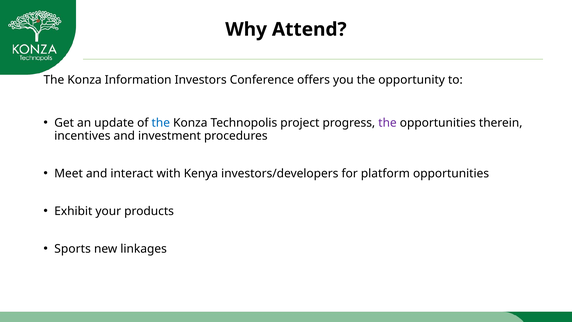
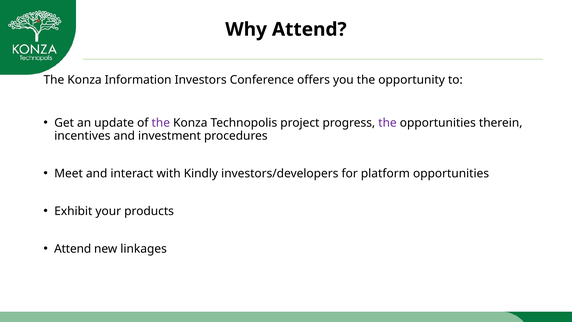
the at (161, 123) colour: blue -> purple
Kenya: Kenya -> Kindly
Sports at (73, 249): Sports -> Attend
